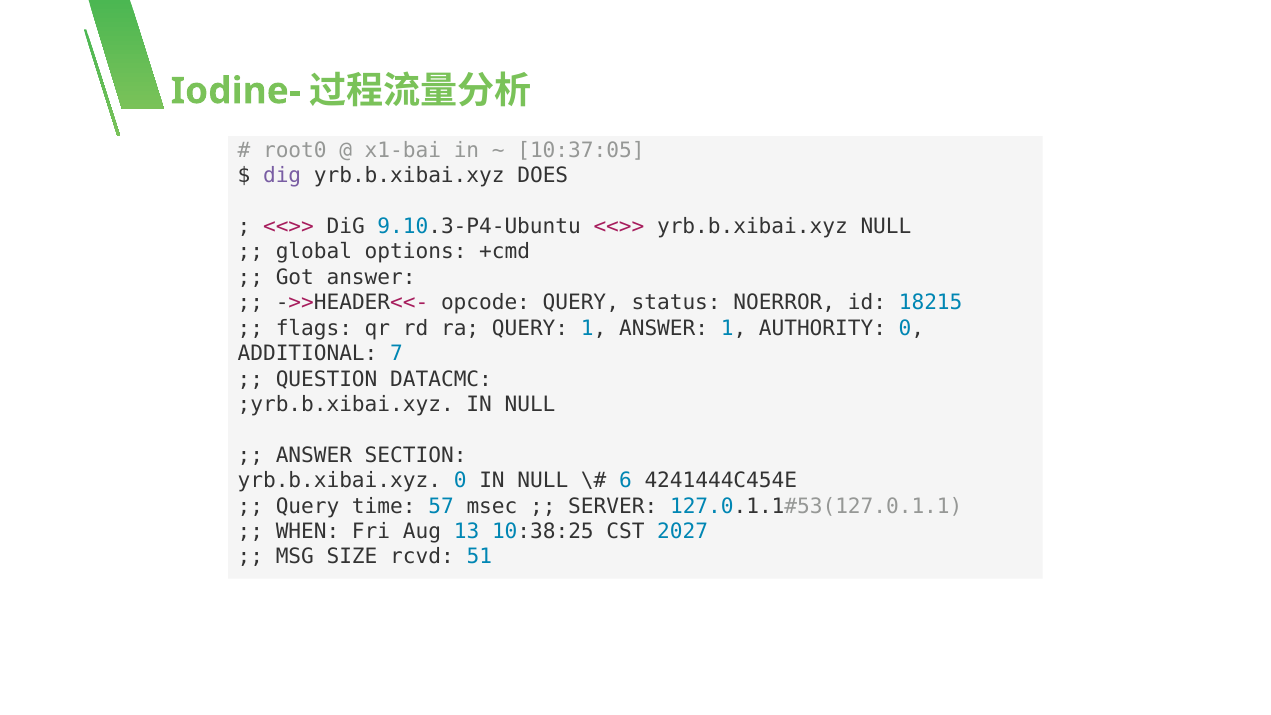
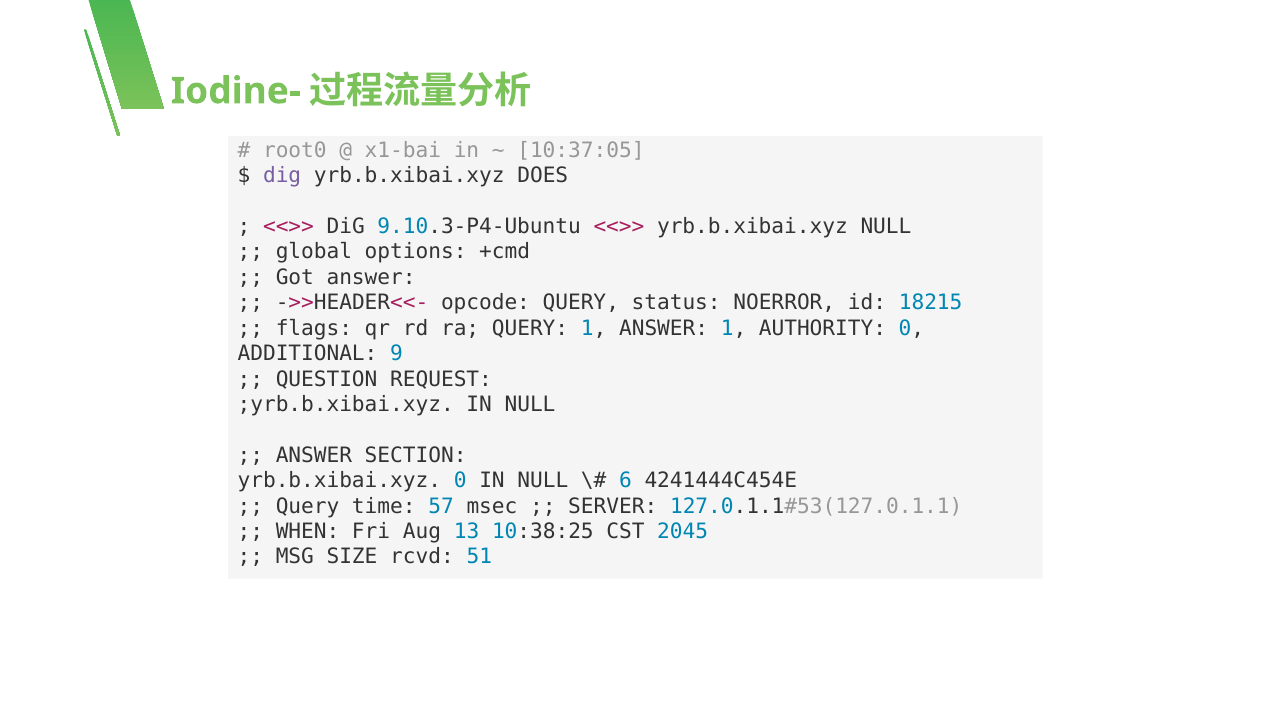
7: 7 -> 9
DATACMC: DATACMC -> REQUEST
2027: 2027 -> 2045
